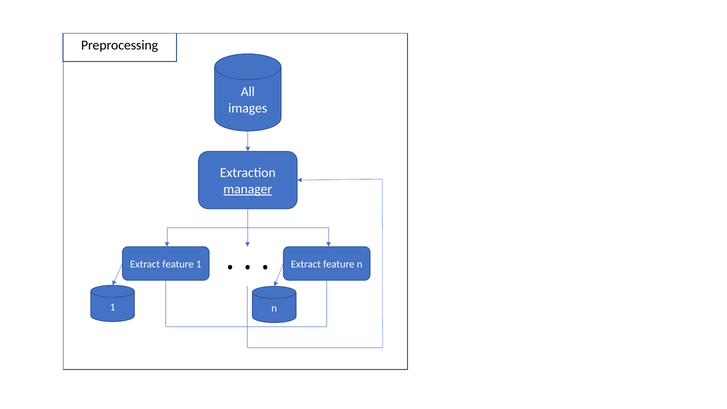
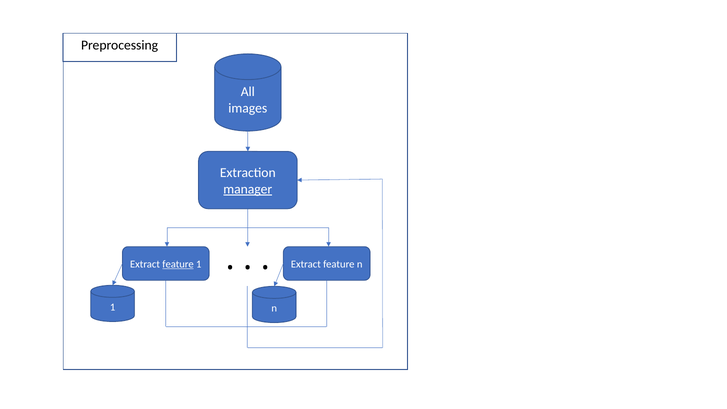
feature at (178, 264) underline: none -> present
